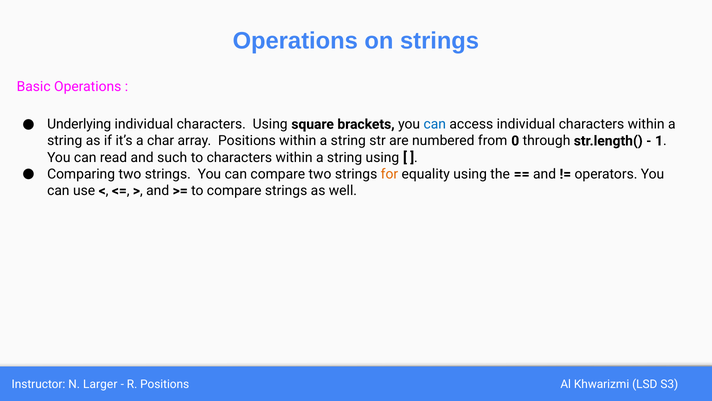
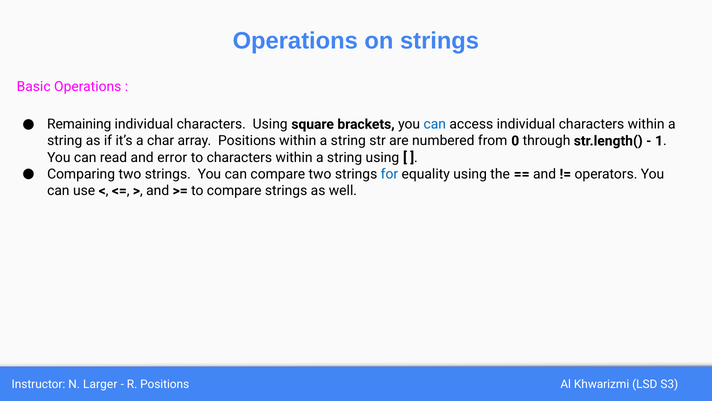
Underlying: Underlying -> Remaining
such: such -> error
for colour: orange -> blue
